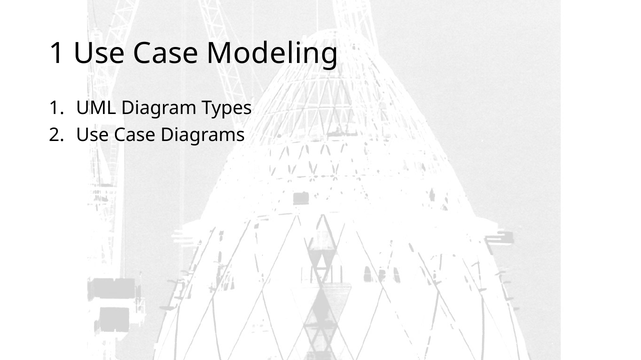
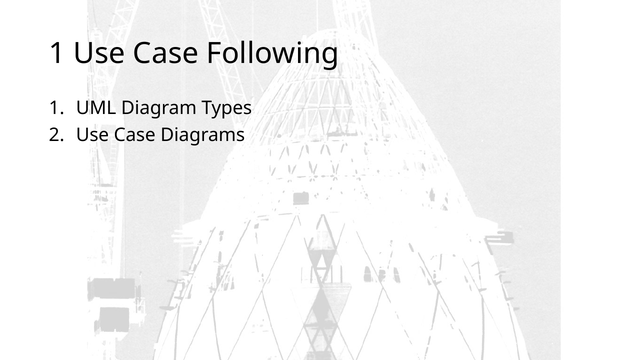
Modeling: Modeling -> Following
